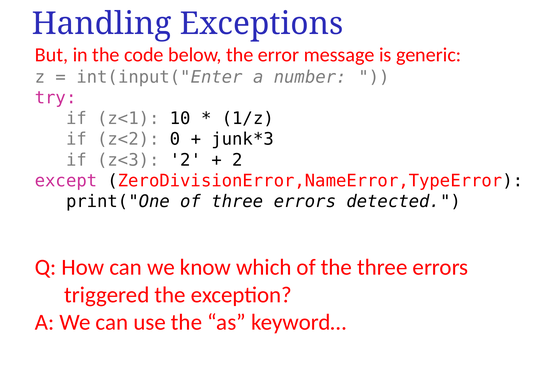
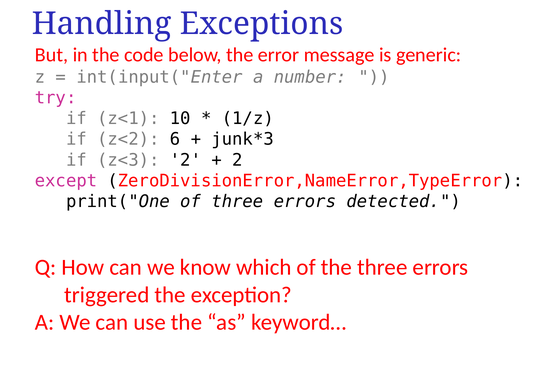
0: 0 -> 6
